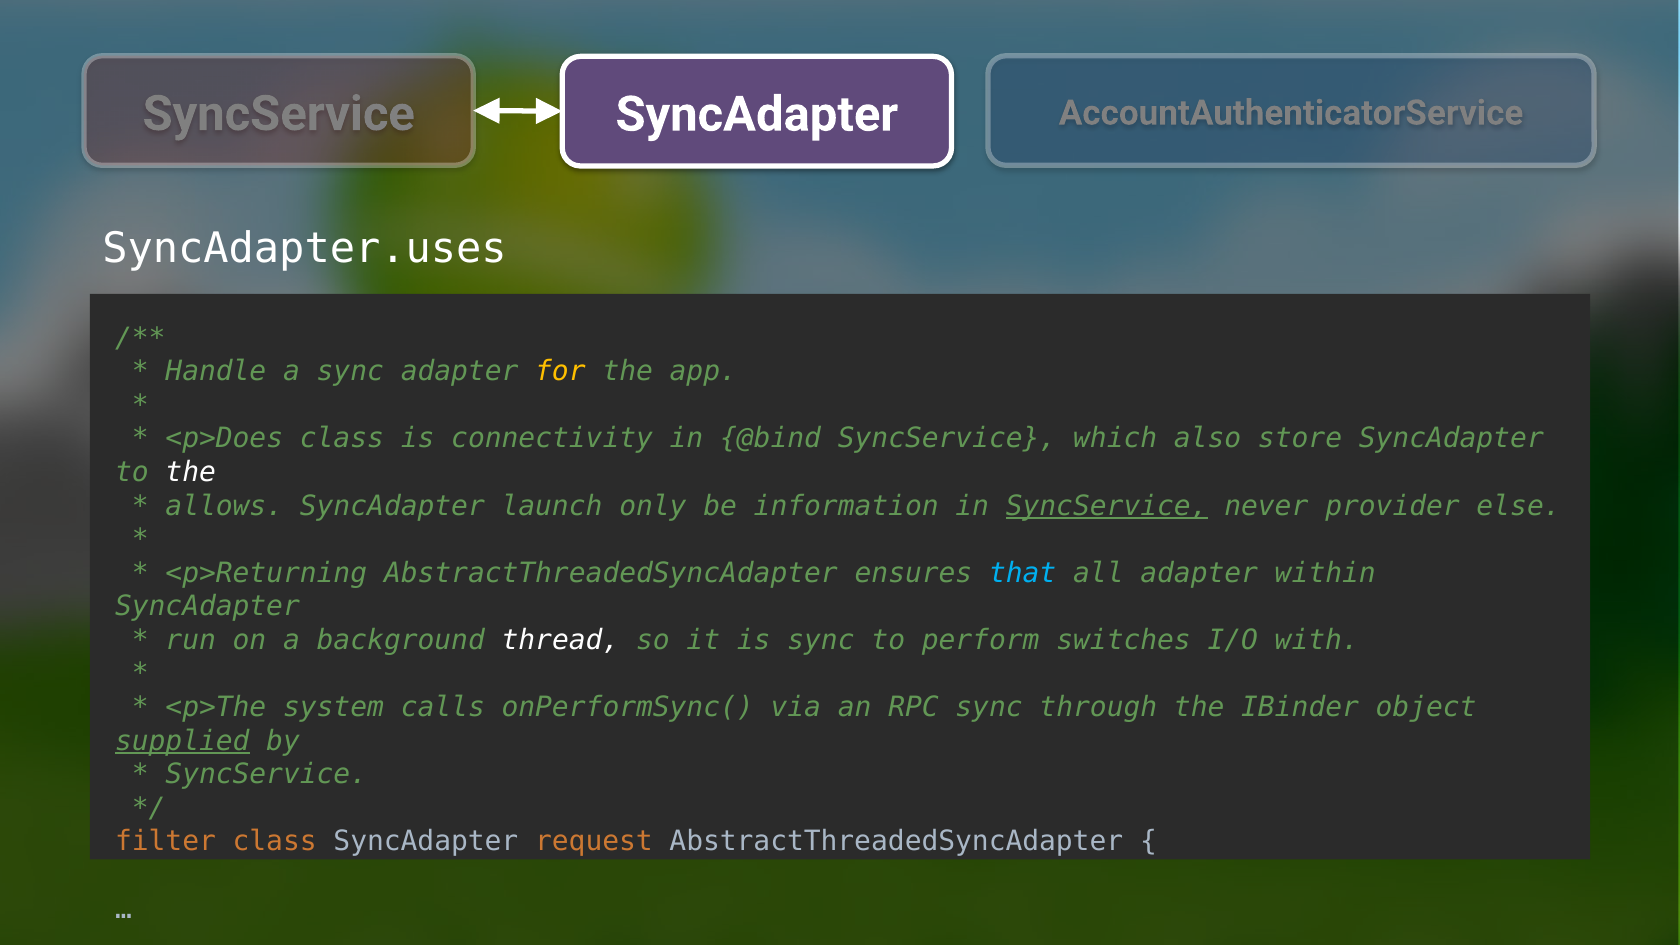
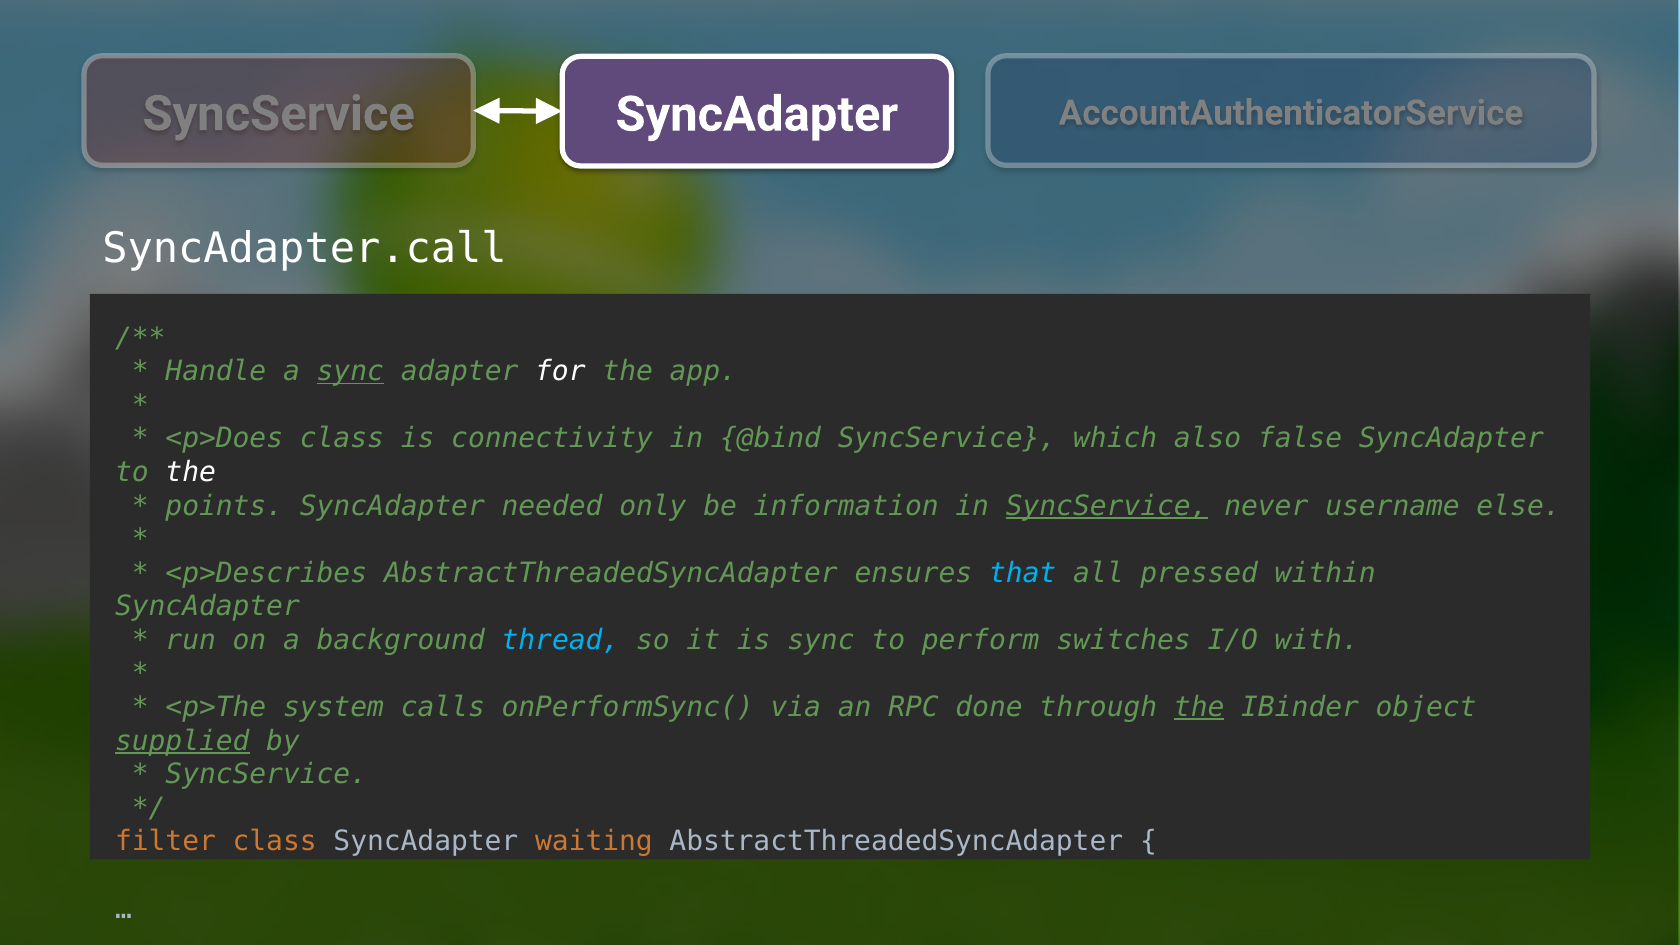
SyncAdapter.uses: SyncAdapter.uses -> SyncAdapter.call
sync at (350, 371) underline: none -> present
for colour: yellow -> white
store: store -> false
allows: allows -> points
launch: launch -> needed
provider: provider -> username
<p>Returning: <p>Returning -> <p>Describes
all adapter: adapter -> pressed
thread colour: white -> light blue
RPC sync: sync -> done
the at (1199, 707) underline: none -> present
request: request -> waiting
